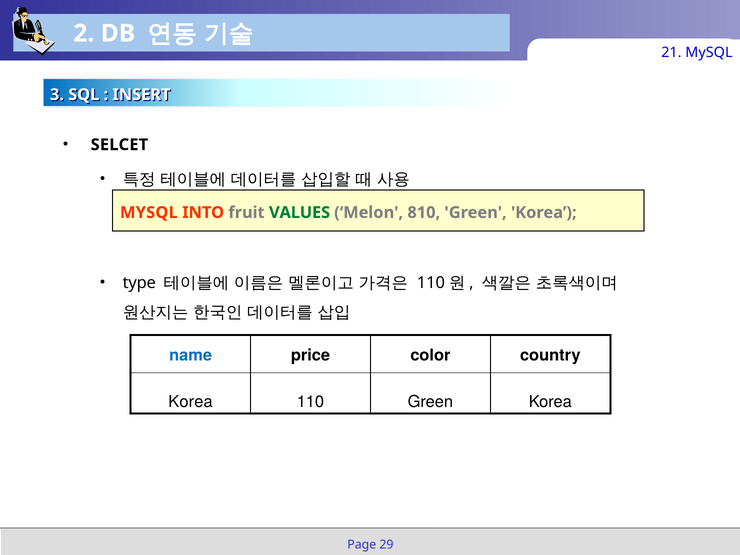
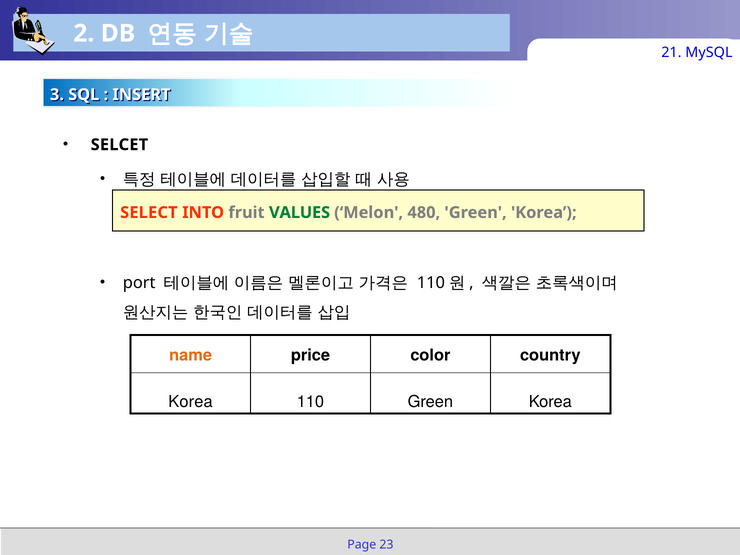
MYSQL at (149, 213): MYSQL -> SELECT
810: 810 -> 480
type: type -> port
name colour: blue -> orange
29: 29 -> 23
